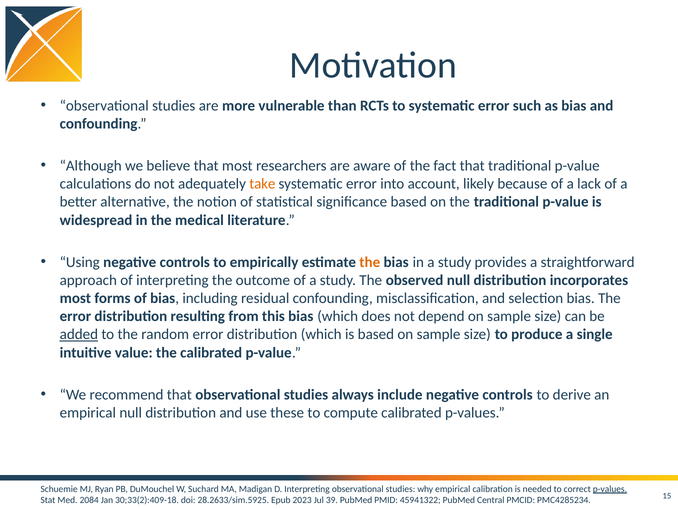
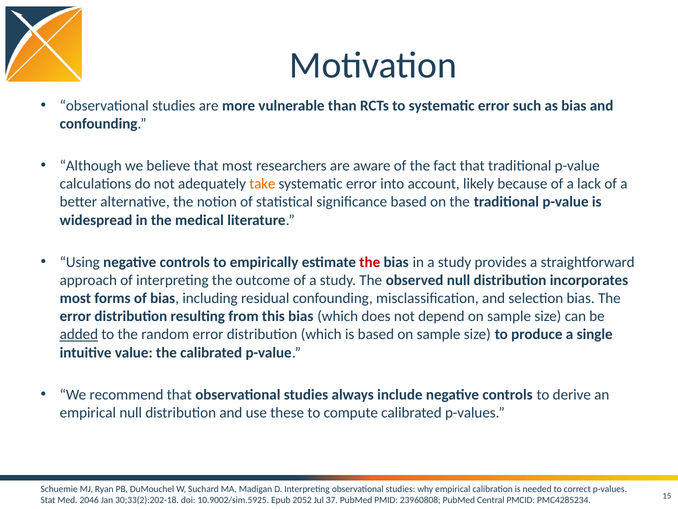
the at (370, 262) colour: orange -> red
p-values at (610, 488) underline: present -> none
2084: 2084 -> 2046
30;33(2):409-18: 30;33(2):409-18 -> 30;33(2):202-18
28.2633/sim.5925: 28.2633/sim.5925 -> 10.9002/sim.5925
2023: 2023 -> 2052
39: 39 -> 37
45941322: 45941322 -> 23960808
